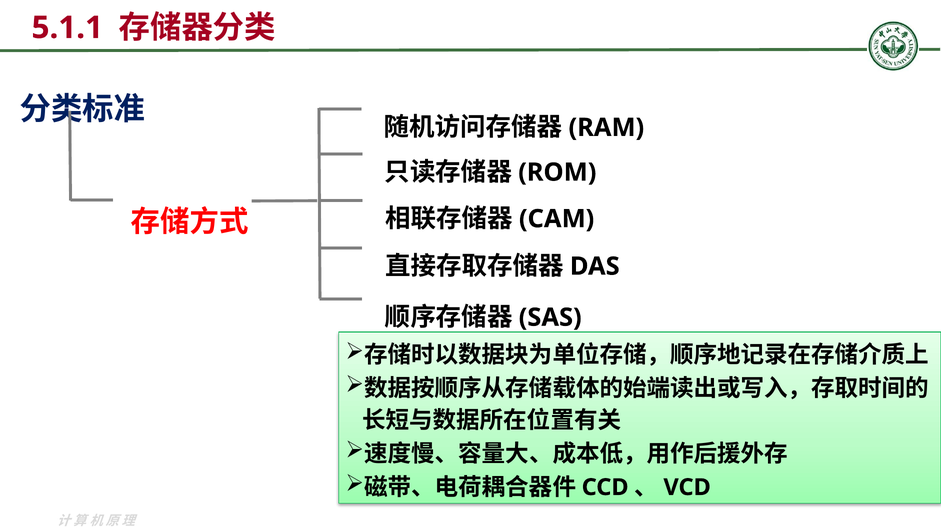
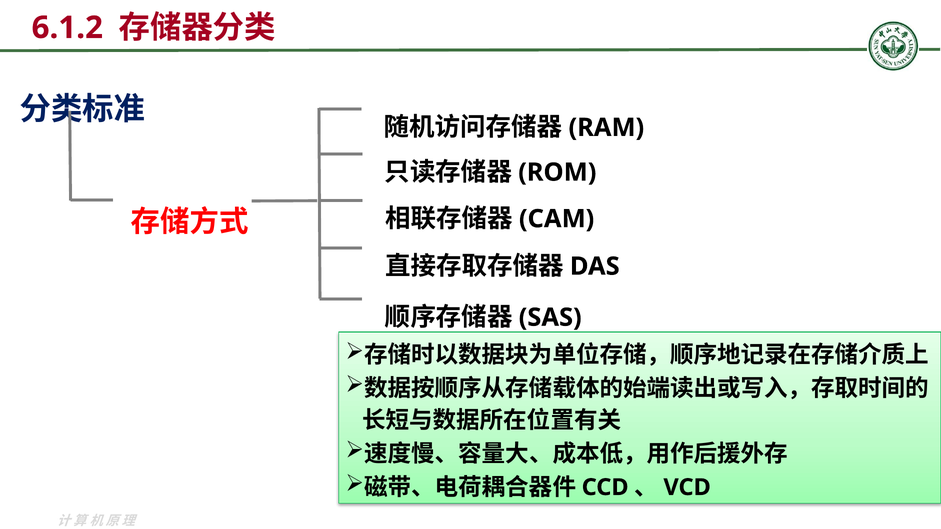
5.1.1: 5.1.1 -> 6.1.2
